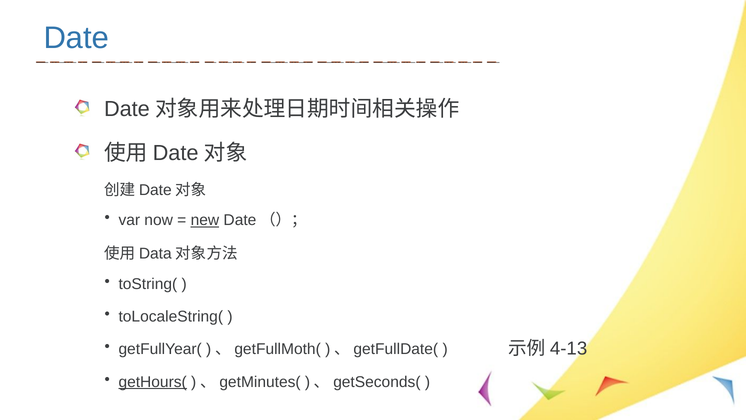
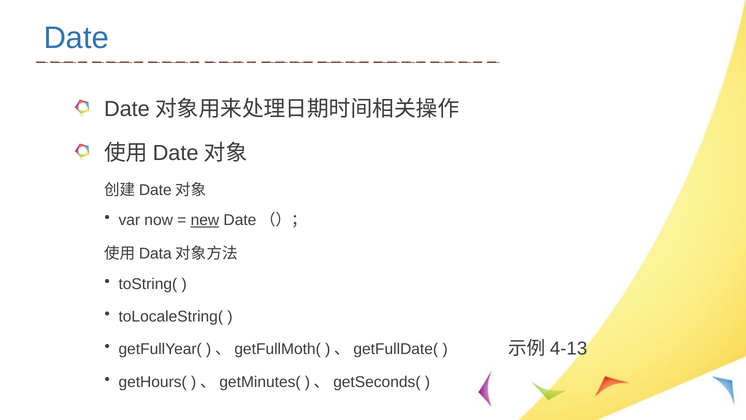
getHours( underline: present -> none
